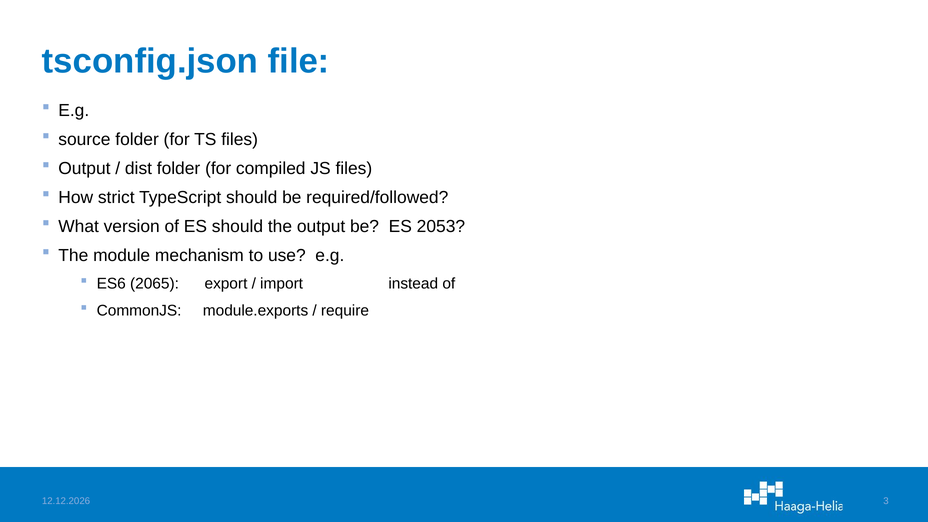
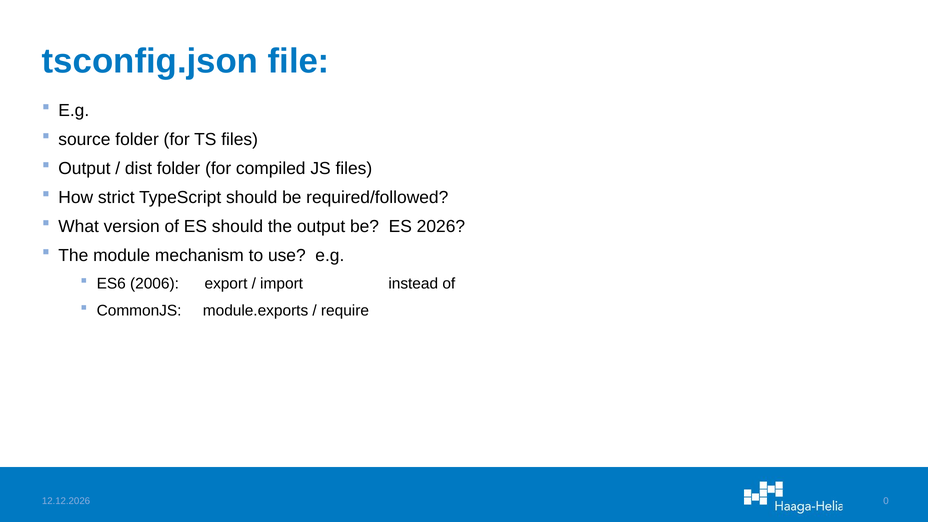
2053: 2053 -> 2026
2065: 2065 -> 2006
3: 3 -> 0
